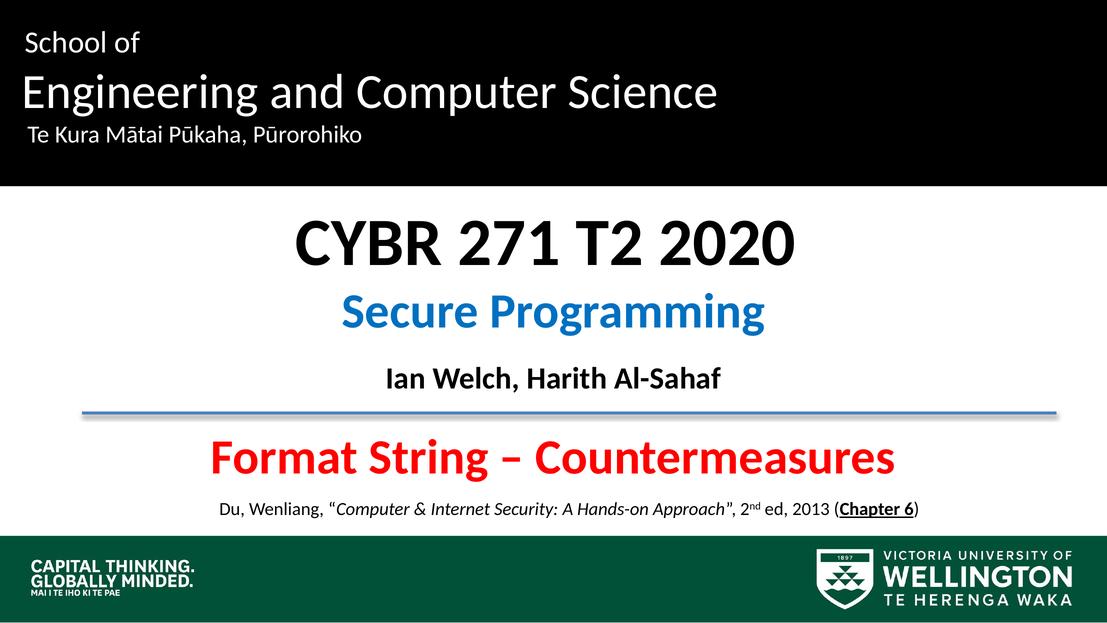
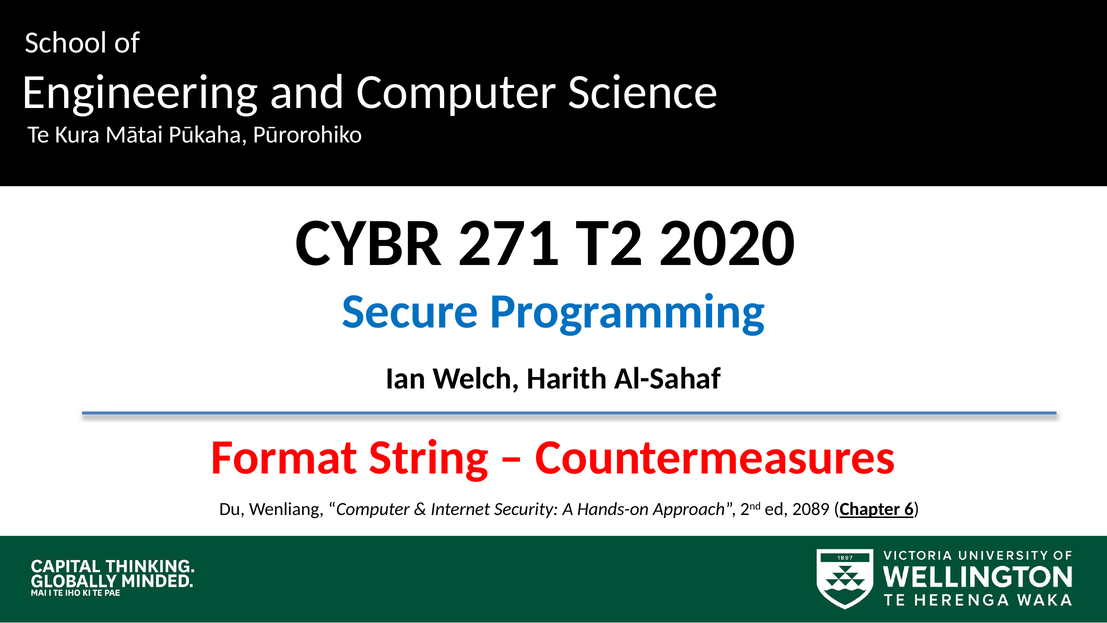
2013: 2013 -> 2089
